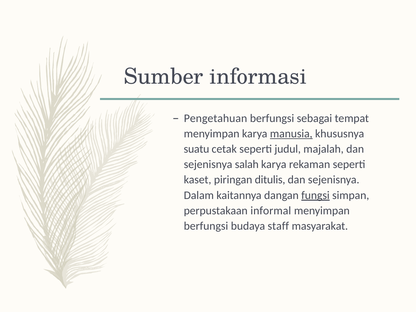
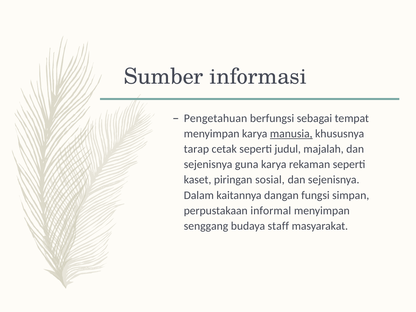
suatu: suatu -> tarap
salah: salah -> guna
ditulis: ditulis -> sosial
fungsi underline: present -> none
berfungsi at (206, 226): berfungsi -> senggang
